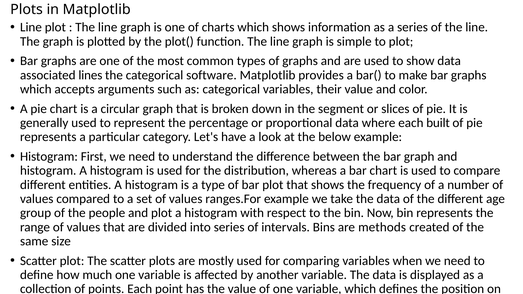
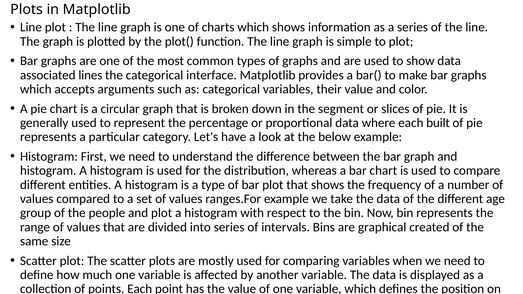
software: software -> interface
methods: methods -> graphical
